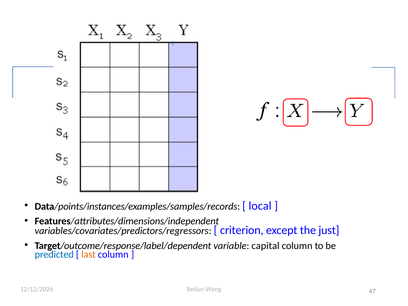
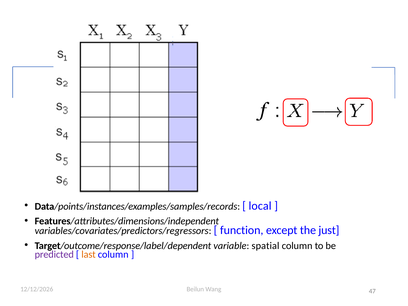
criterion: criterion -> function
capital: capital -> spatial
predicted colour: blue -> purple
